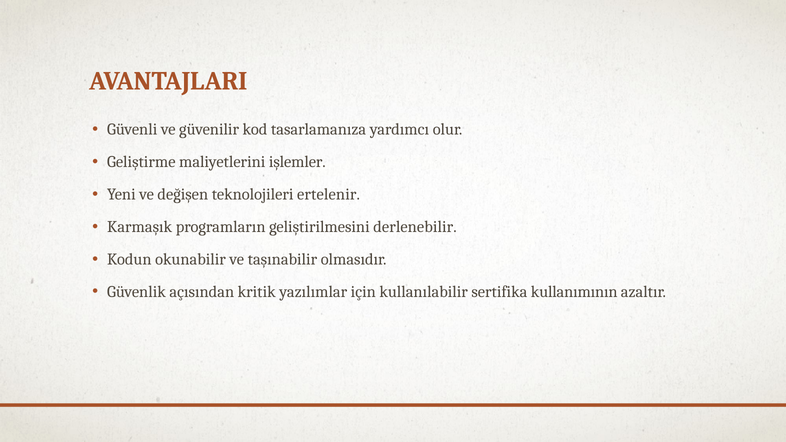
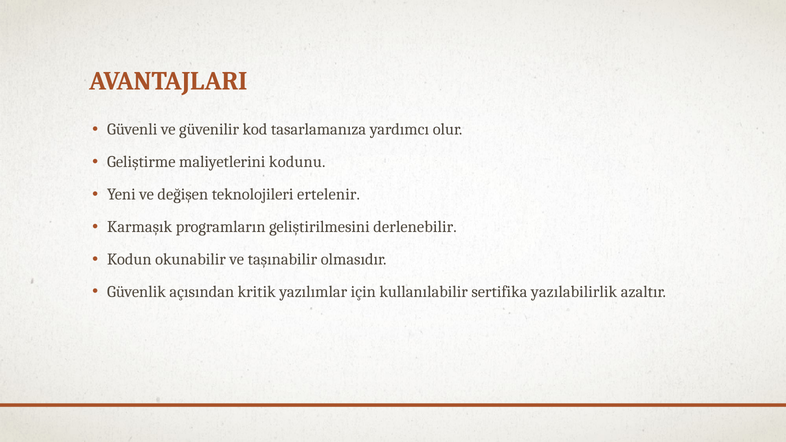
işlemler: işlemler -> kodunu
kullanımının: kullanımının -> yazılabilirlik
